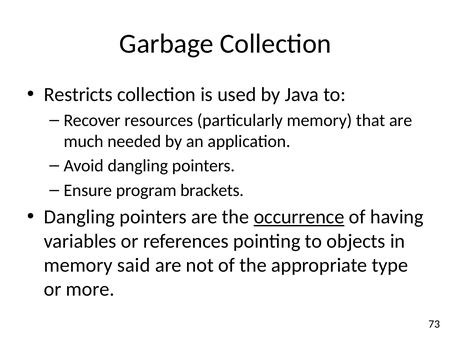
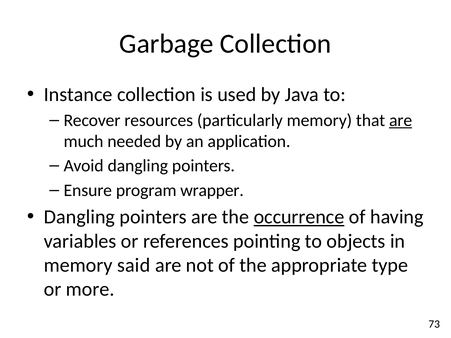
Restricts: Restricts -> Instance
are at (401, 120) underline: none -> present
brackets: brackets -> wrapper
